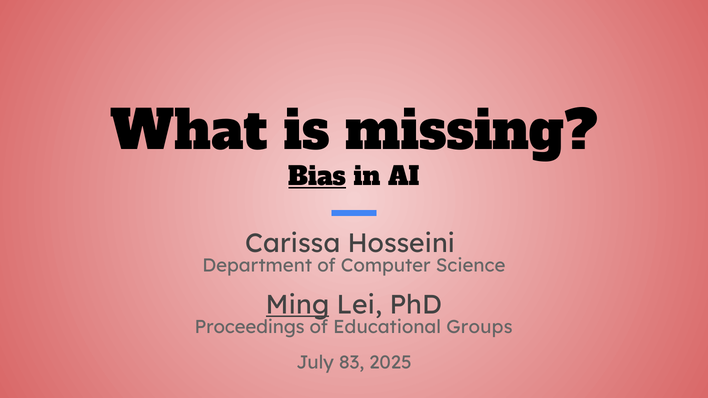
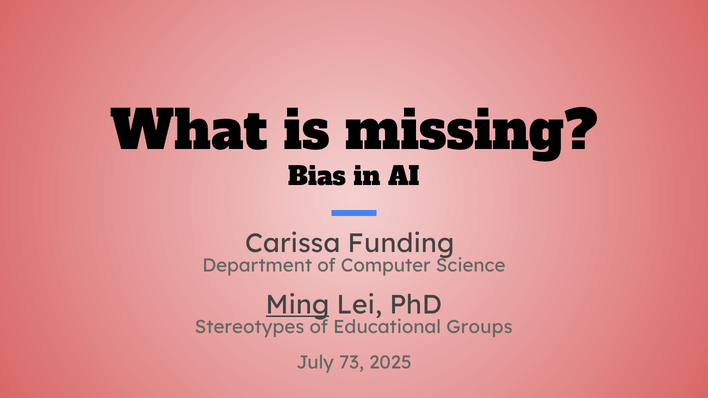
Bias underline: present -> none
Hosseini: Hosseini -> Funding
Proceedings: Proceedings -> Stereotypes
83: 83 -> 73
